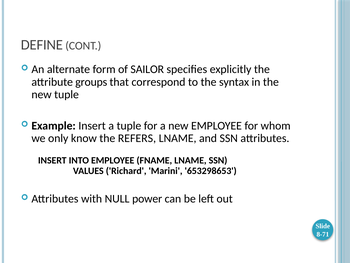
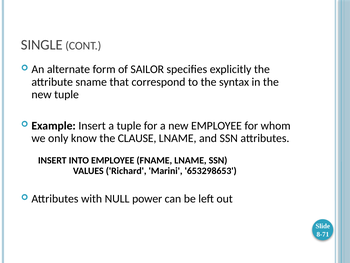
DEFINE: DEFINE -> SINGLE
groups: groups -> sname
REFERS: REFERS -> CLAUSE
